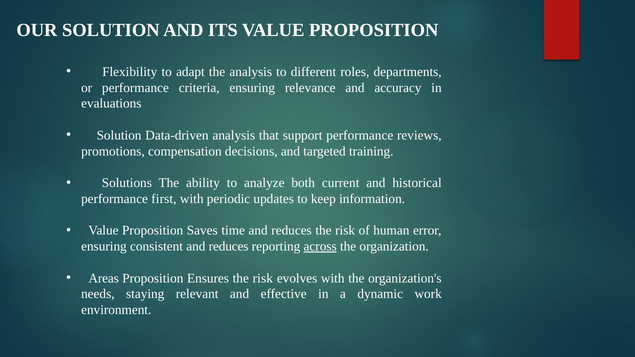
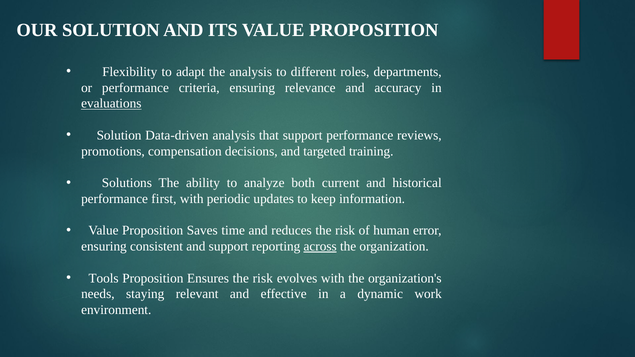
evaluations underline: none -> present
consistent and reduces: reduces -> support
Areas: Areas -> Tools
